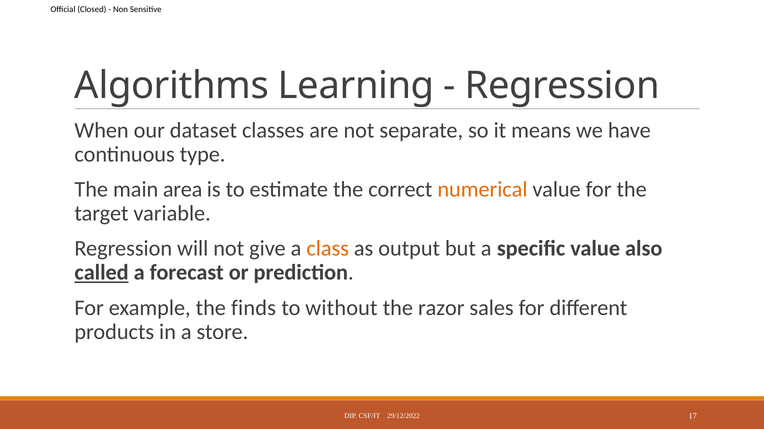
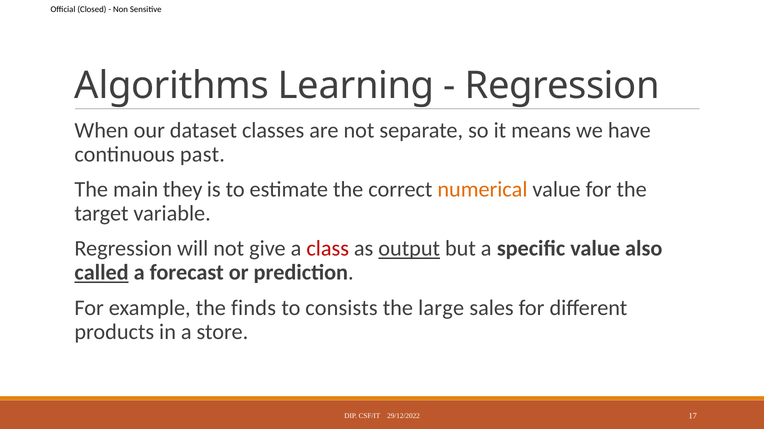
type: type -> past
area: area -> they
class colour: orange -> red
output underline: none -> present
without: without -> consists
razor: razor -> large
